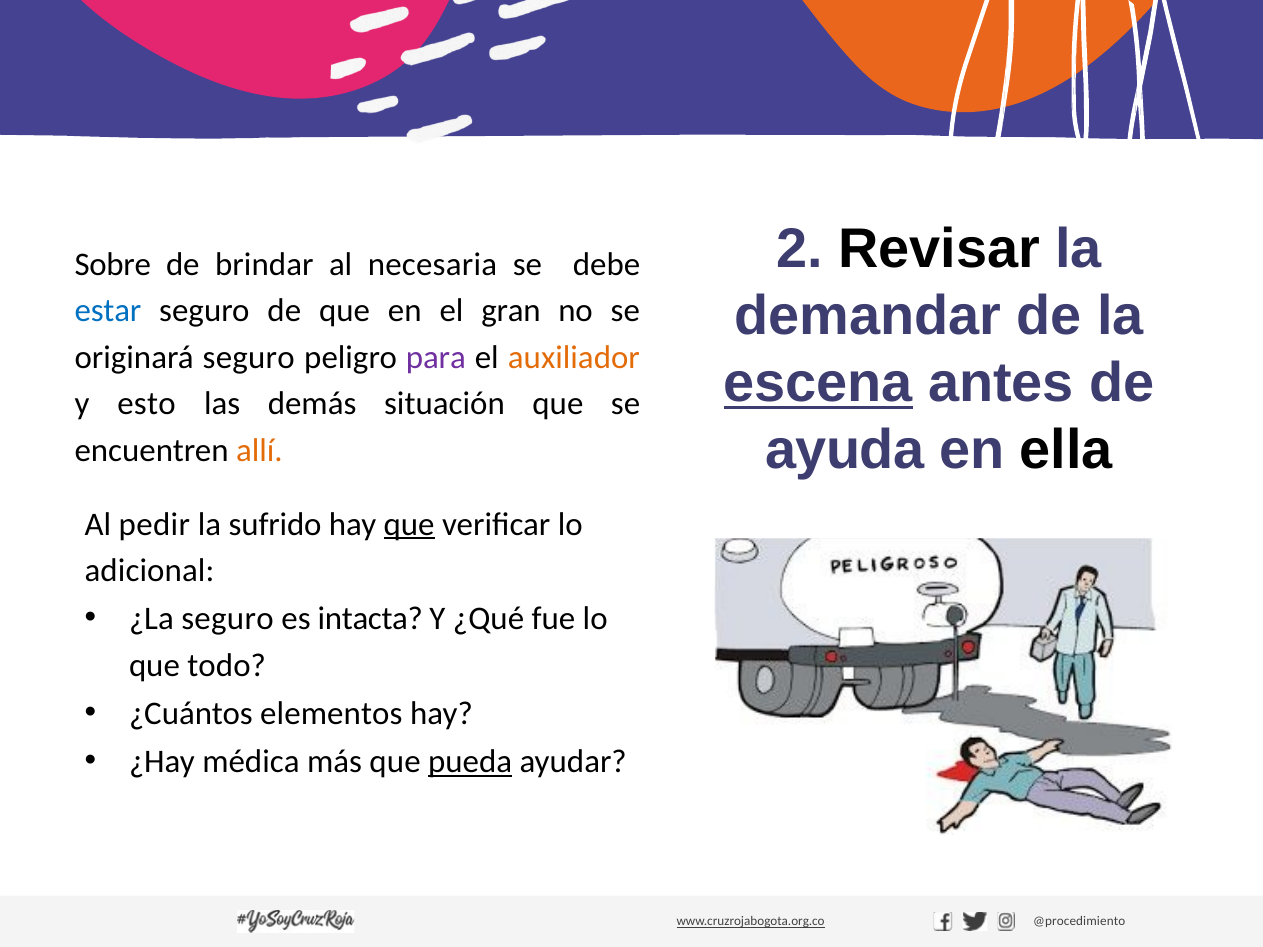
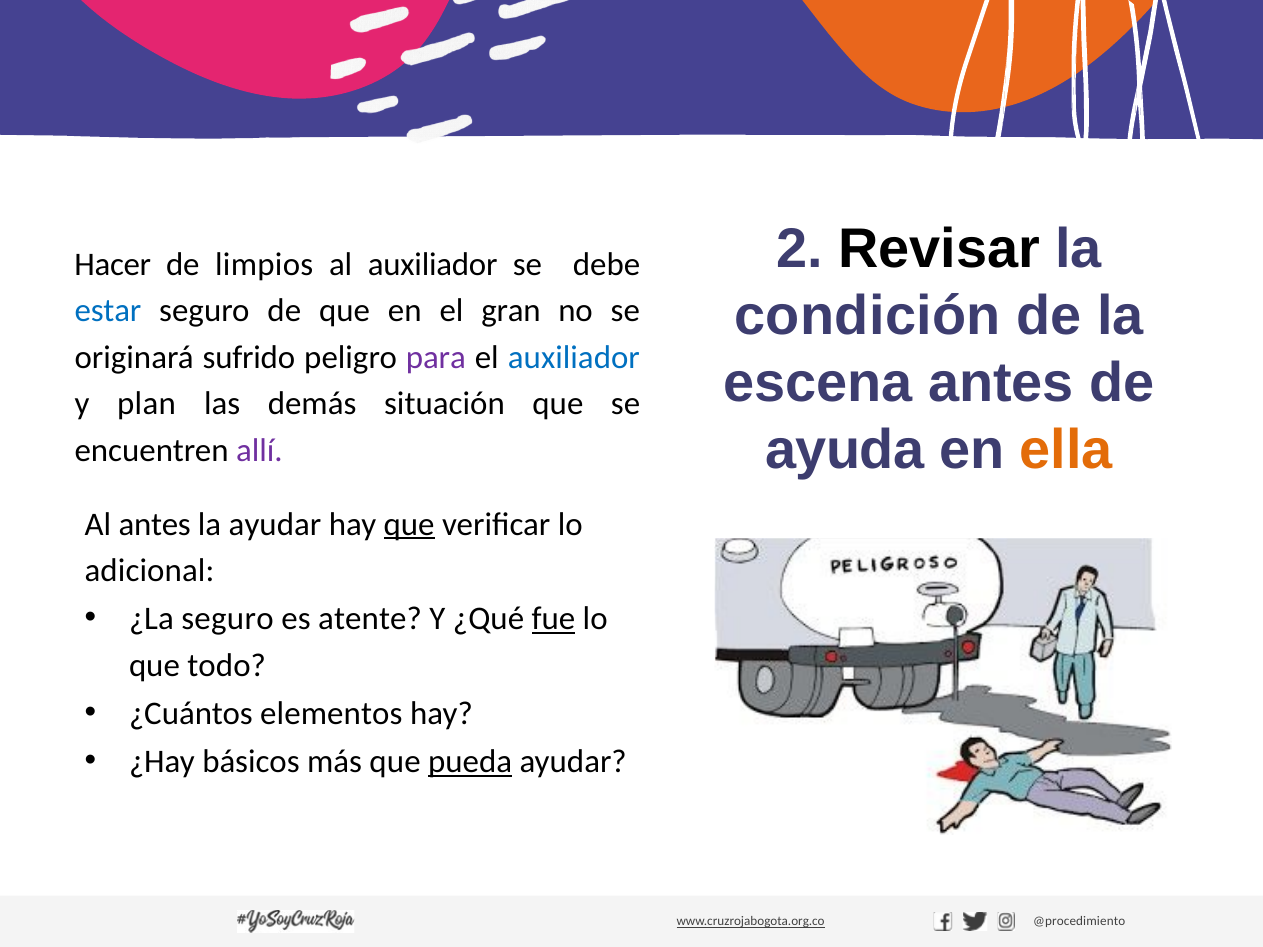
Sobre: Sobre -> Hacer
brindar: brindar -> limpios
al necesaria: necesaria -> auxiliador
demandar: demandar -> condición
originará seguro: seguro -> sufrido
auxiliador at (574, 358) colour: orange -> blue
escena underline: present -> none
esto: esto -> plan
ella colour: black -> orange
allí colour: orange -> purple
Al pedir: pedir -> antes
la sufrido: sufrido -> ayudar
intacta: intacta -> atente
fue underline: none -> present
médica: médica -> básicos
